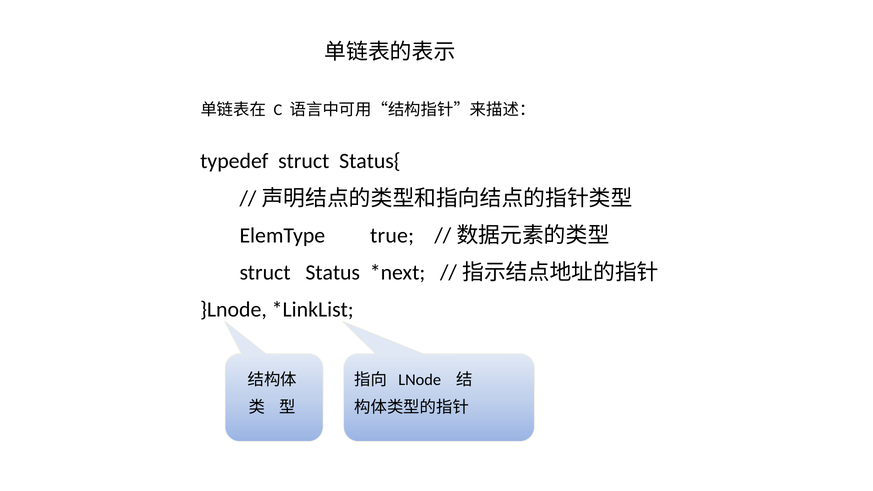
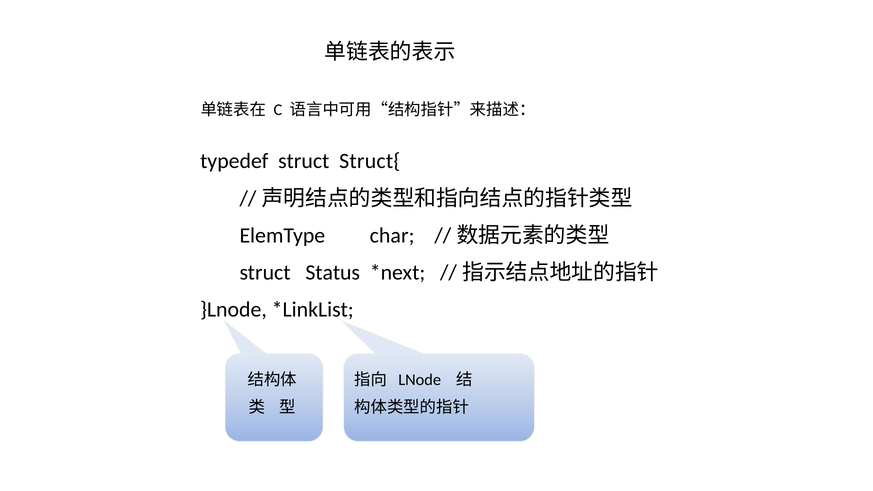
Status{: Status{ -> Struct{
true: true -> char
